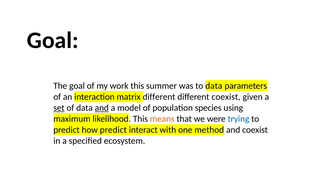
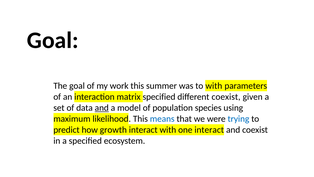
to data: data -> with
matrix different: different -> specified
set underline: present -> none
means colour: orange -> blue
how predict: predict -> growth
one method: method -> interact
